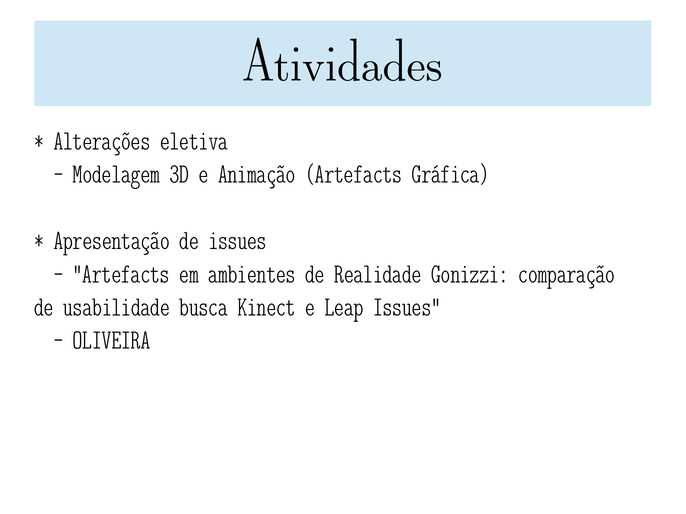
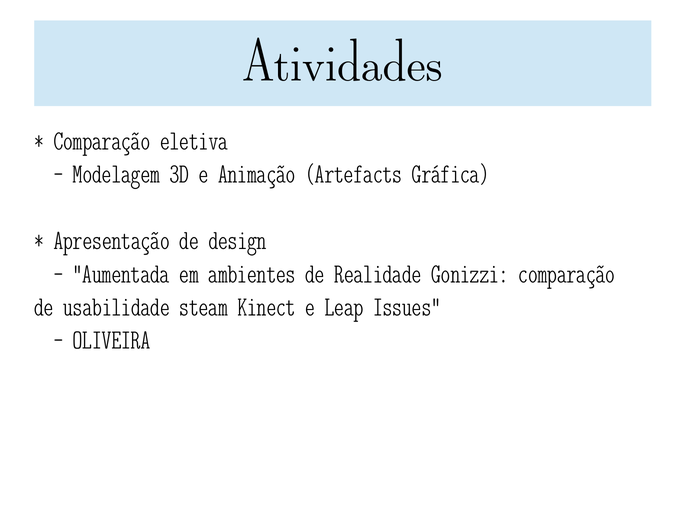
Alterações at (102, 141): Alterações -> Comparação
de issues: issues -> design
Artefacts at (121, 274): Artefacts -> Aumentada
busca: busca -> steam
